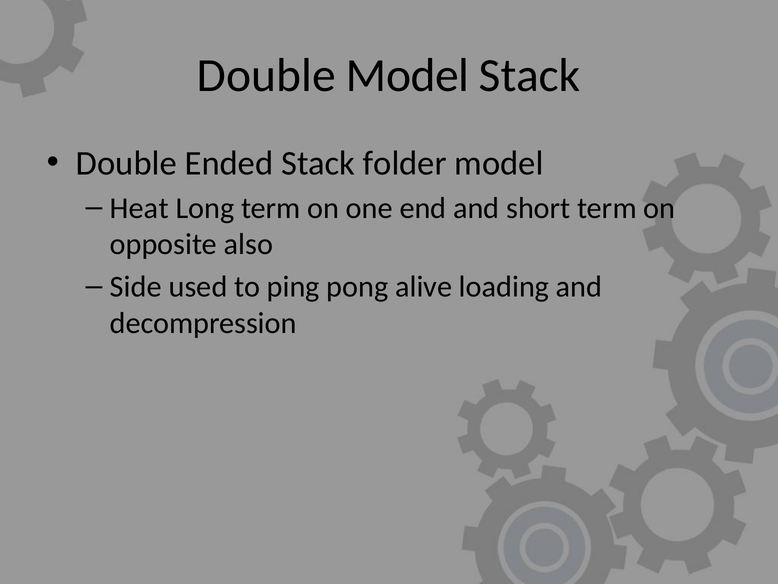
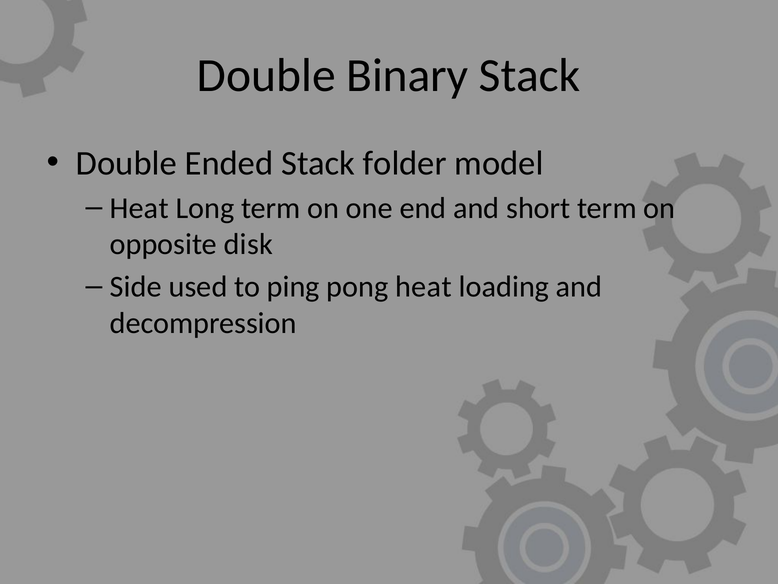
Double Model: Model -> Binary
also: also -> disk
pong alive: alive -> heat
